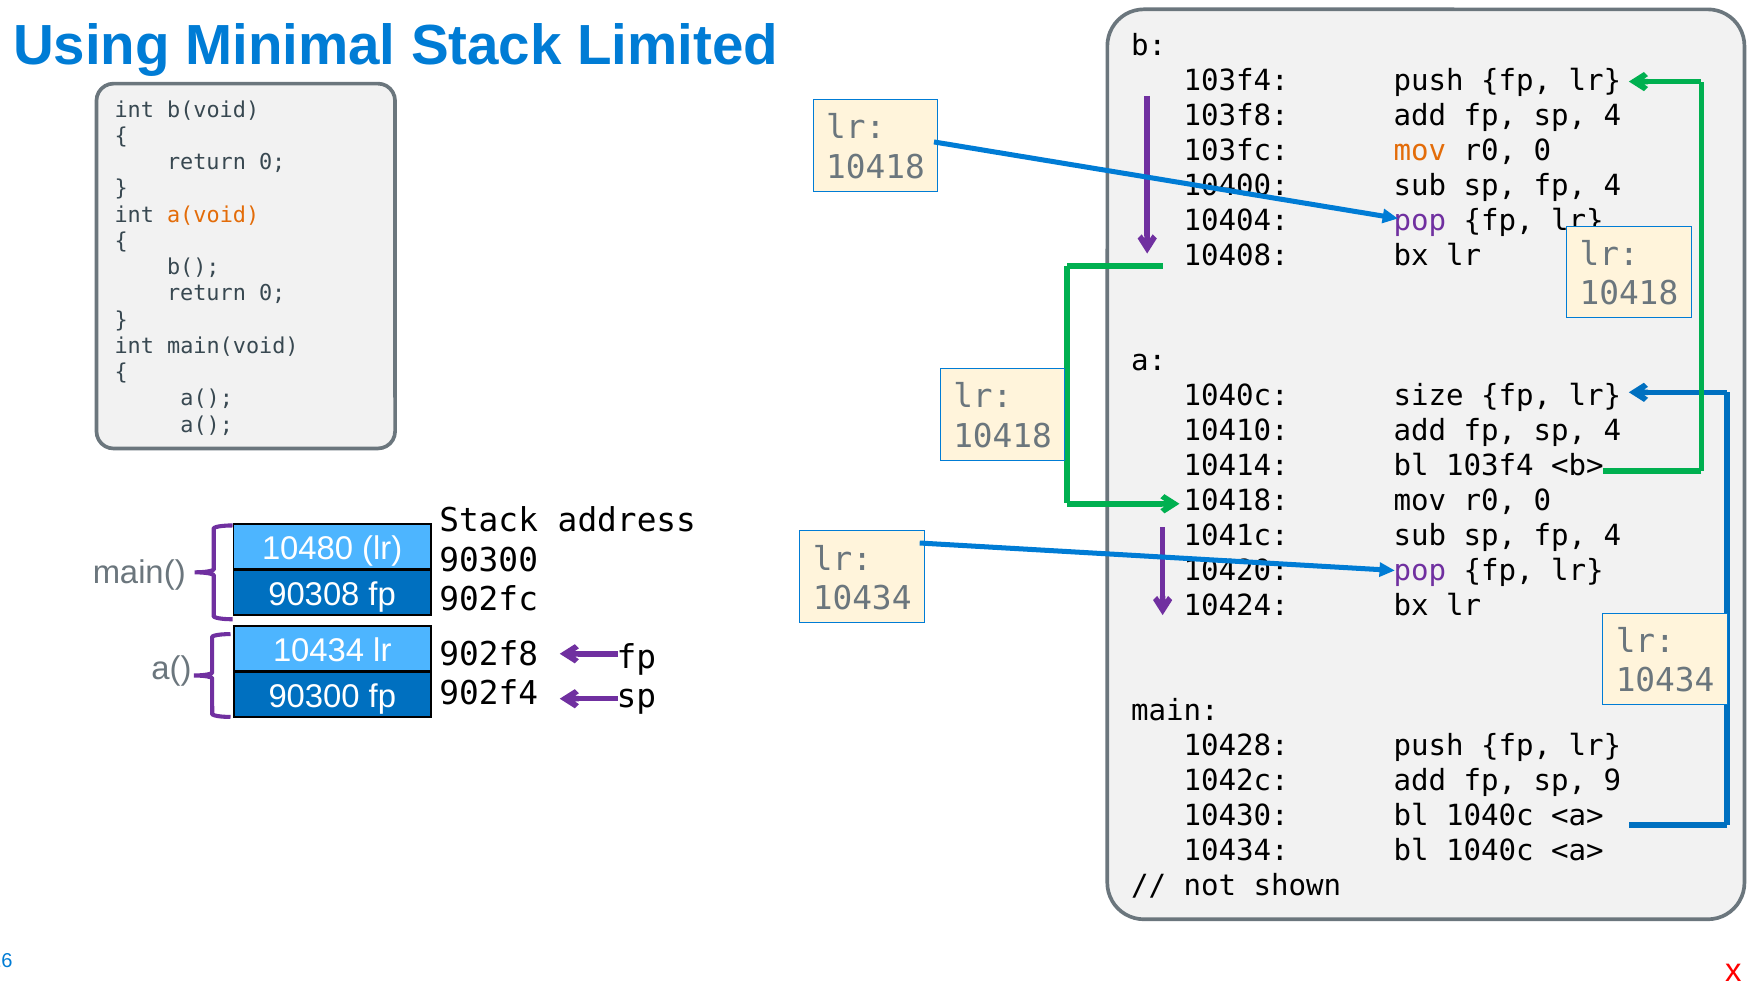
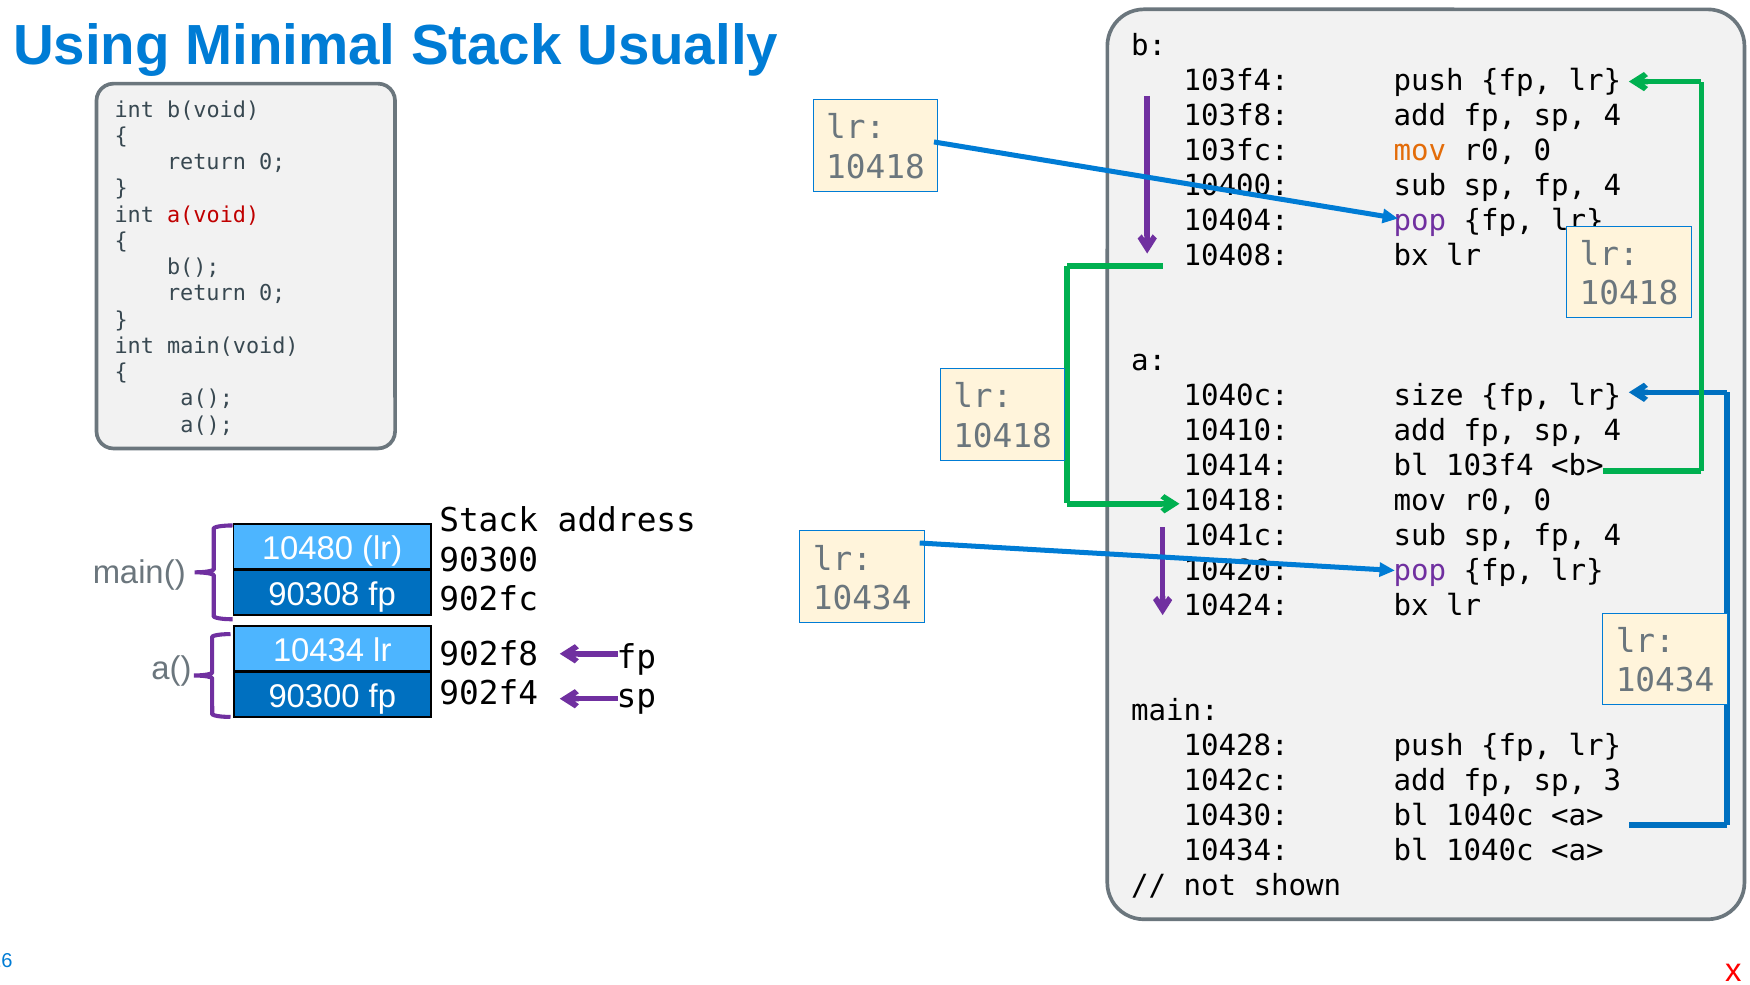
Limited: Limited -> Usually
a(void colour: orange -> red
9: 9 -> 3
